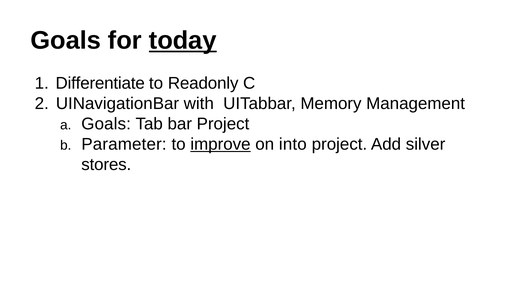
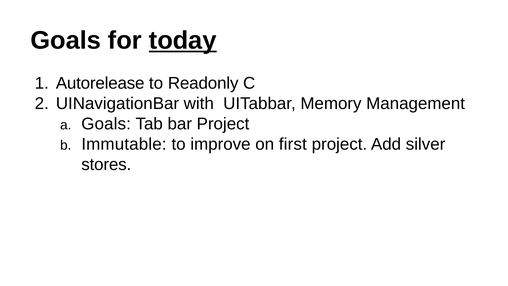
Differentiate: Differentiate -> Autorelease
Parameter: Parameter -> Immutable
improve underline: present -> none
into: into -> first
